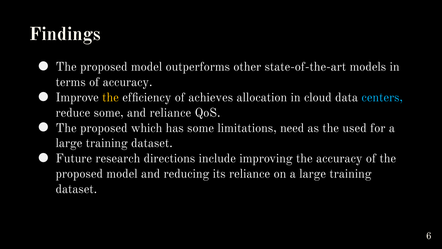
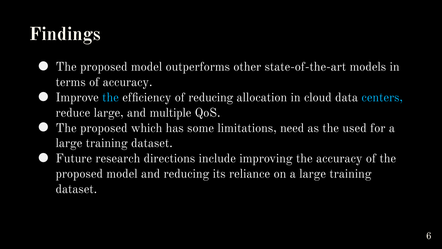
the at (111, 97) colour: yellow -> light blue
of achieves: achieves -> reducing
reduce some: some -> large
and reliance: reliance -> multiple
